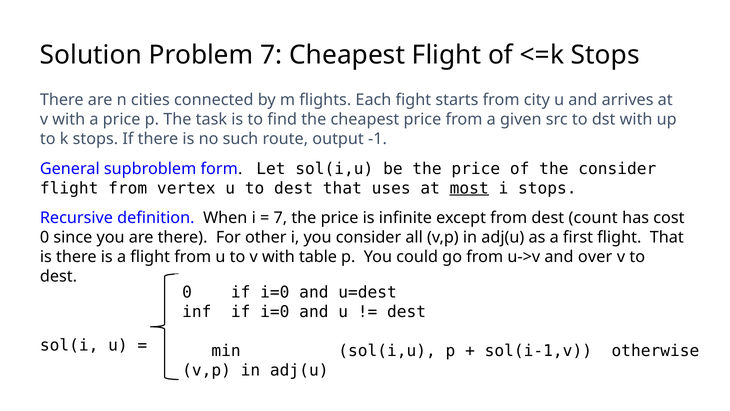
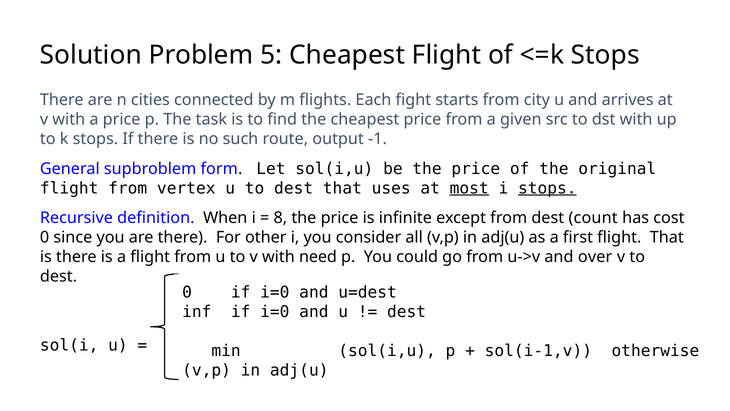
Problem 7: 7 -> 5
the consider: consider -> original
stops at (547, 188) underline: none -> present
7 at (280, 218): 7 -> 8
table: table -> need
